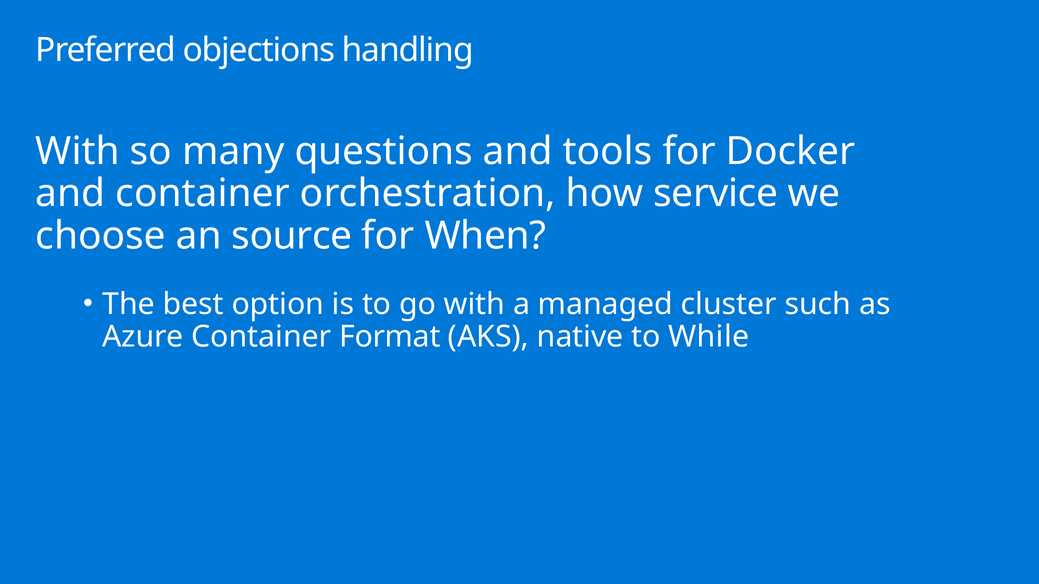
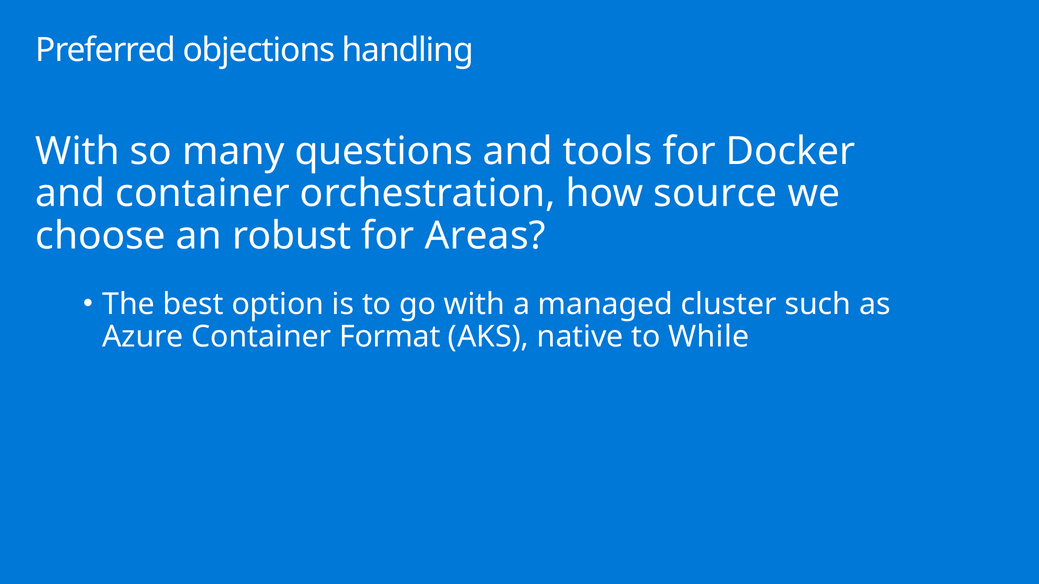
service: service -> source
source: source -> robust
When: When -> Areas
